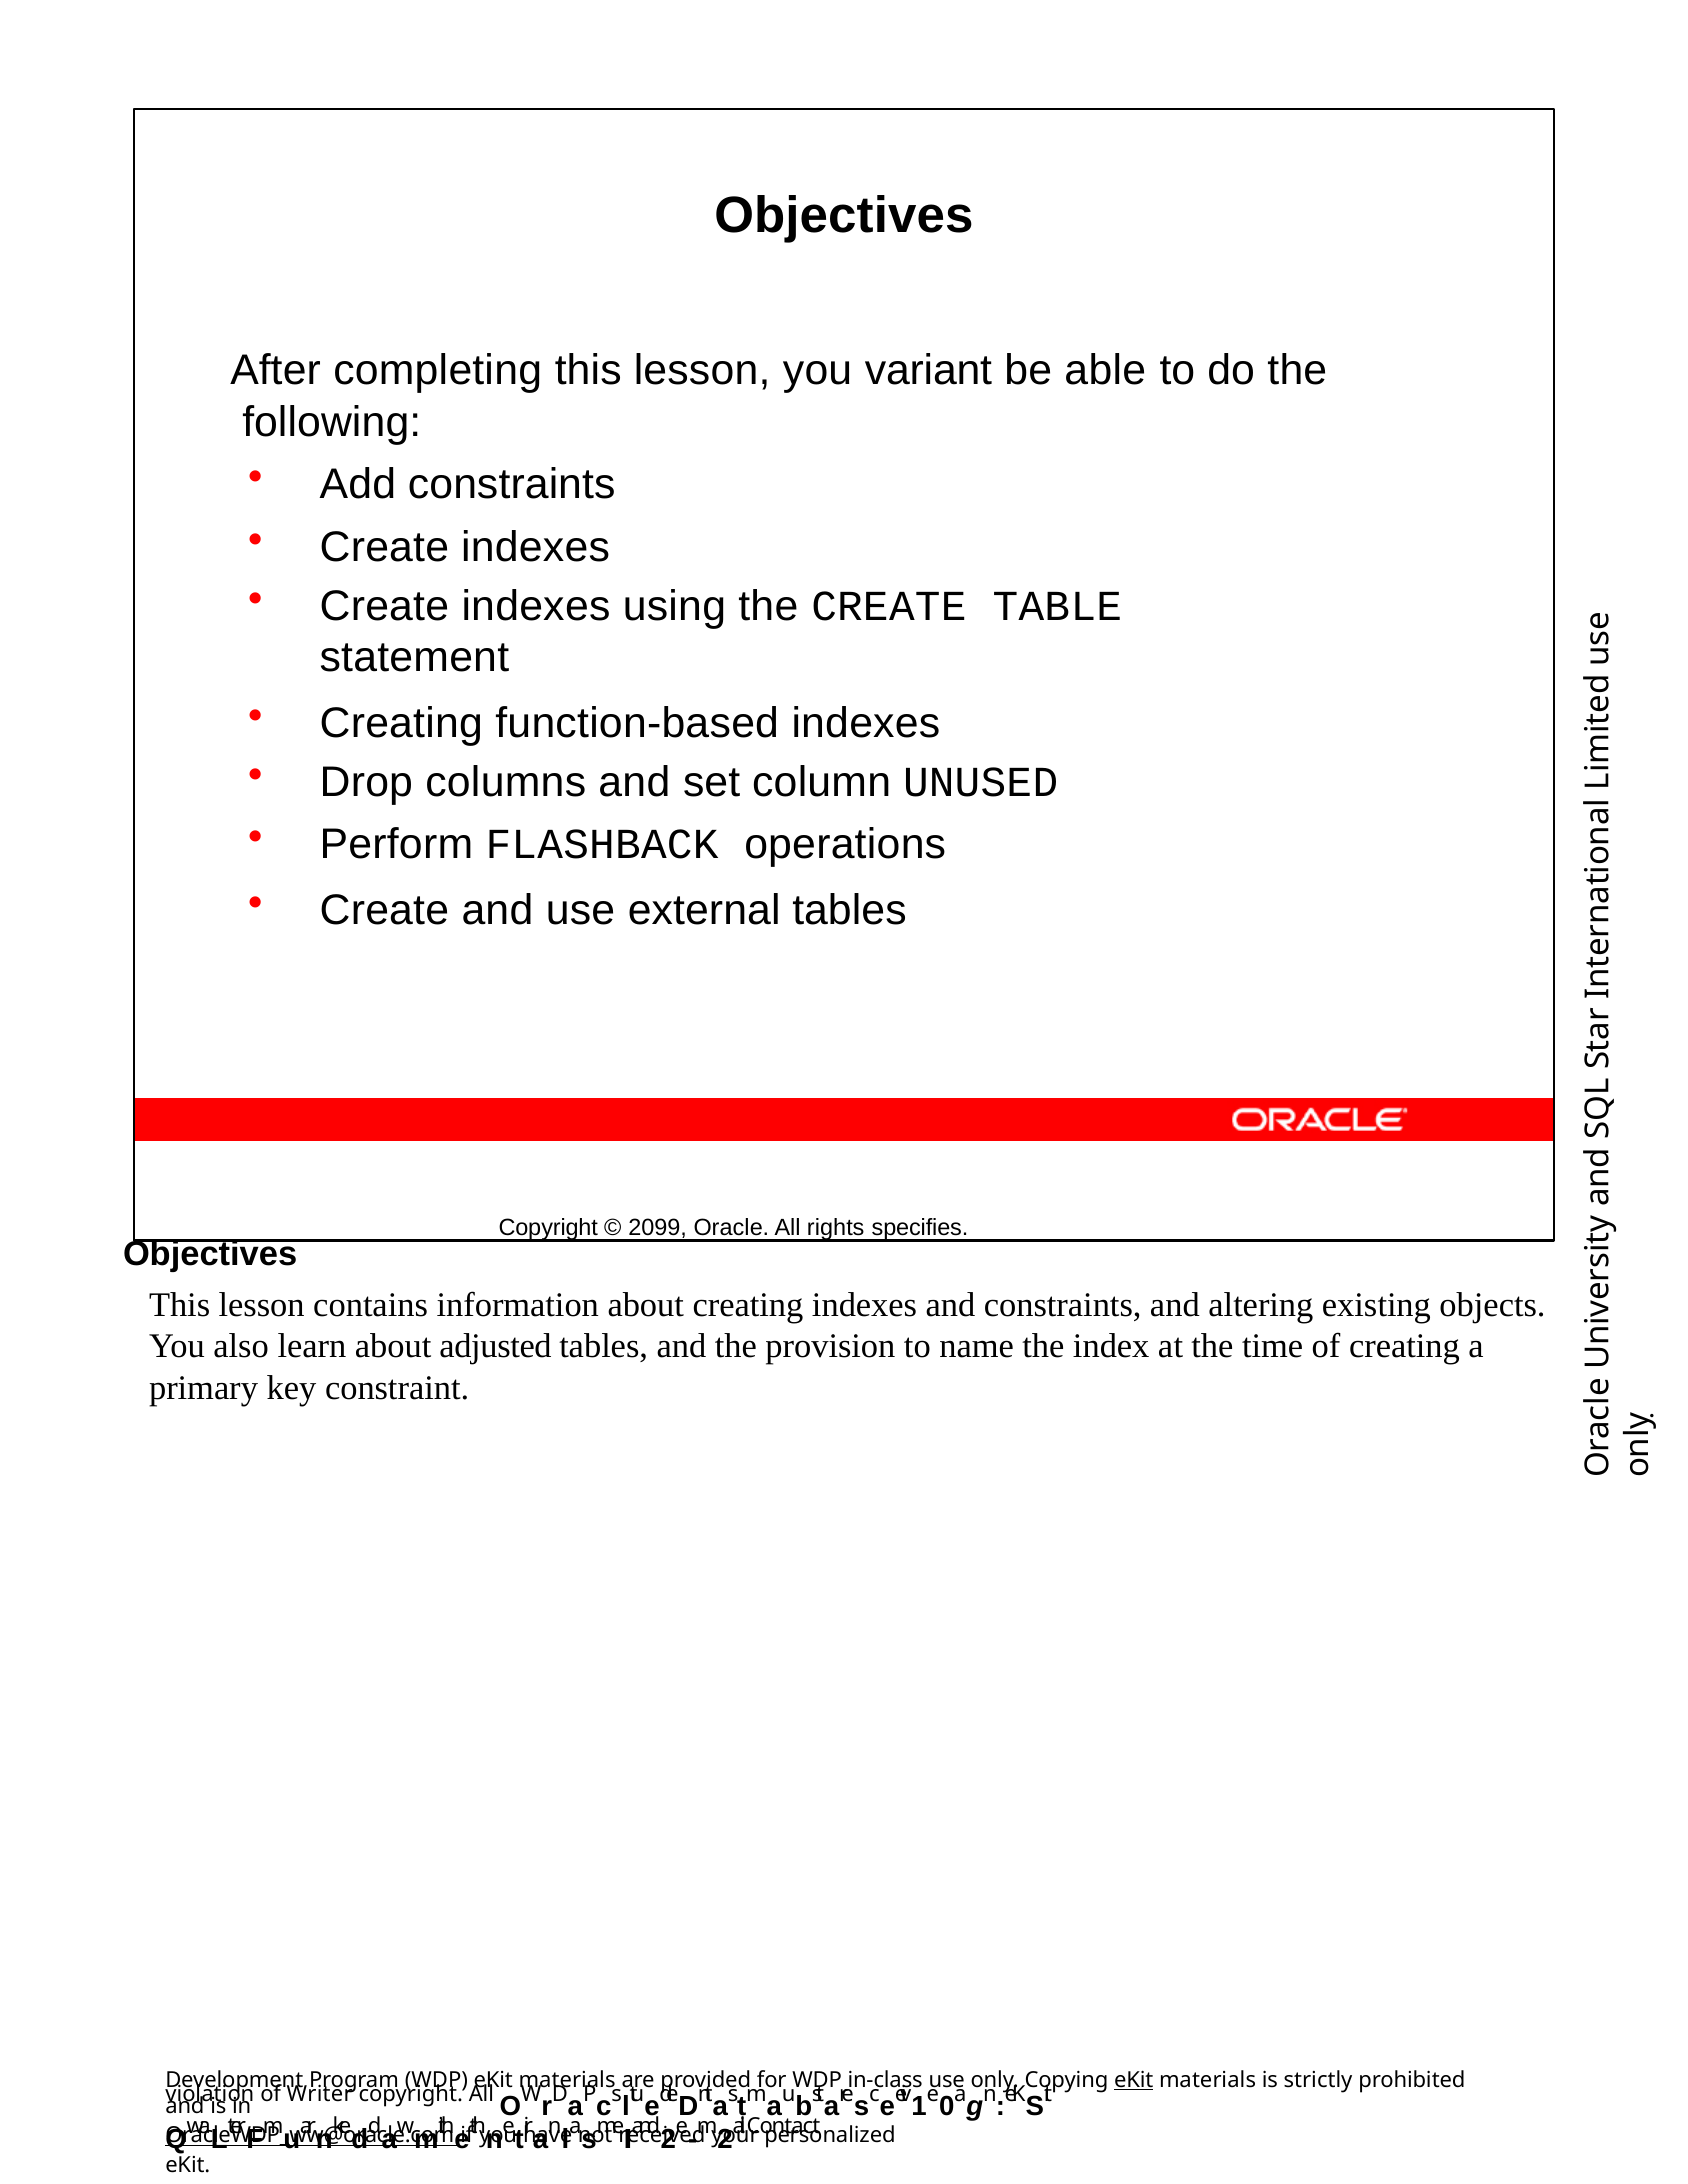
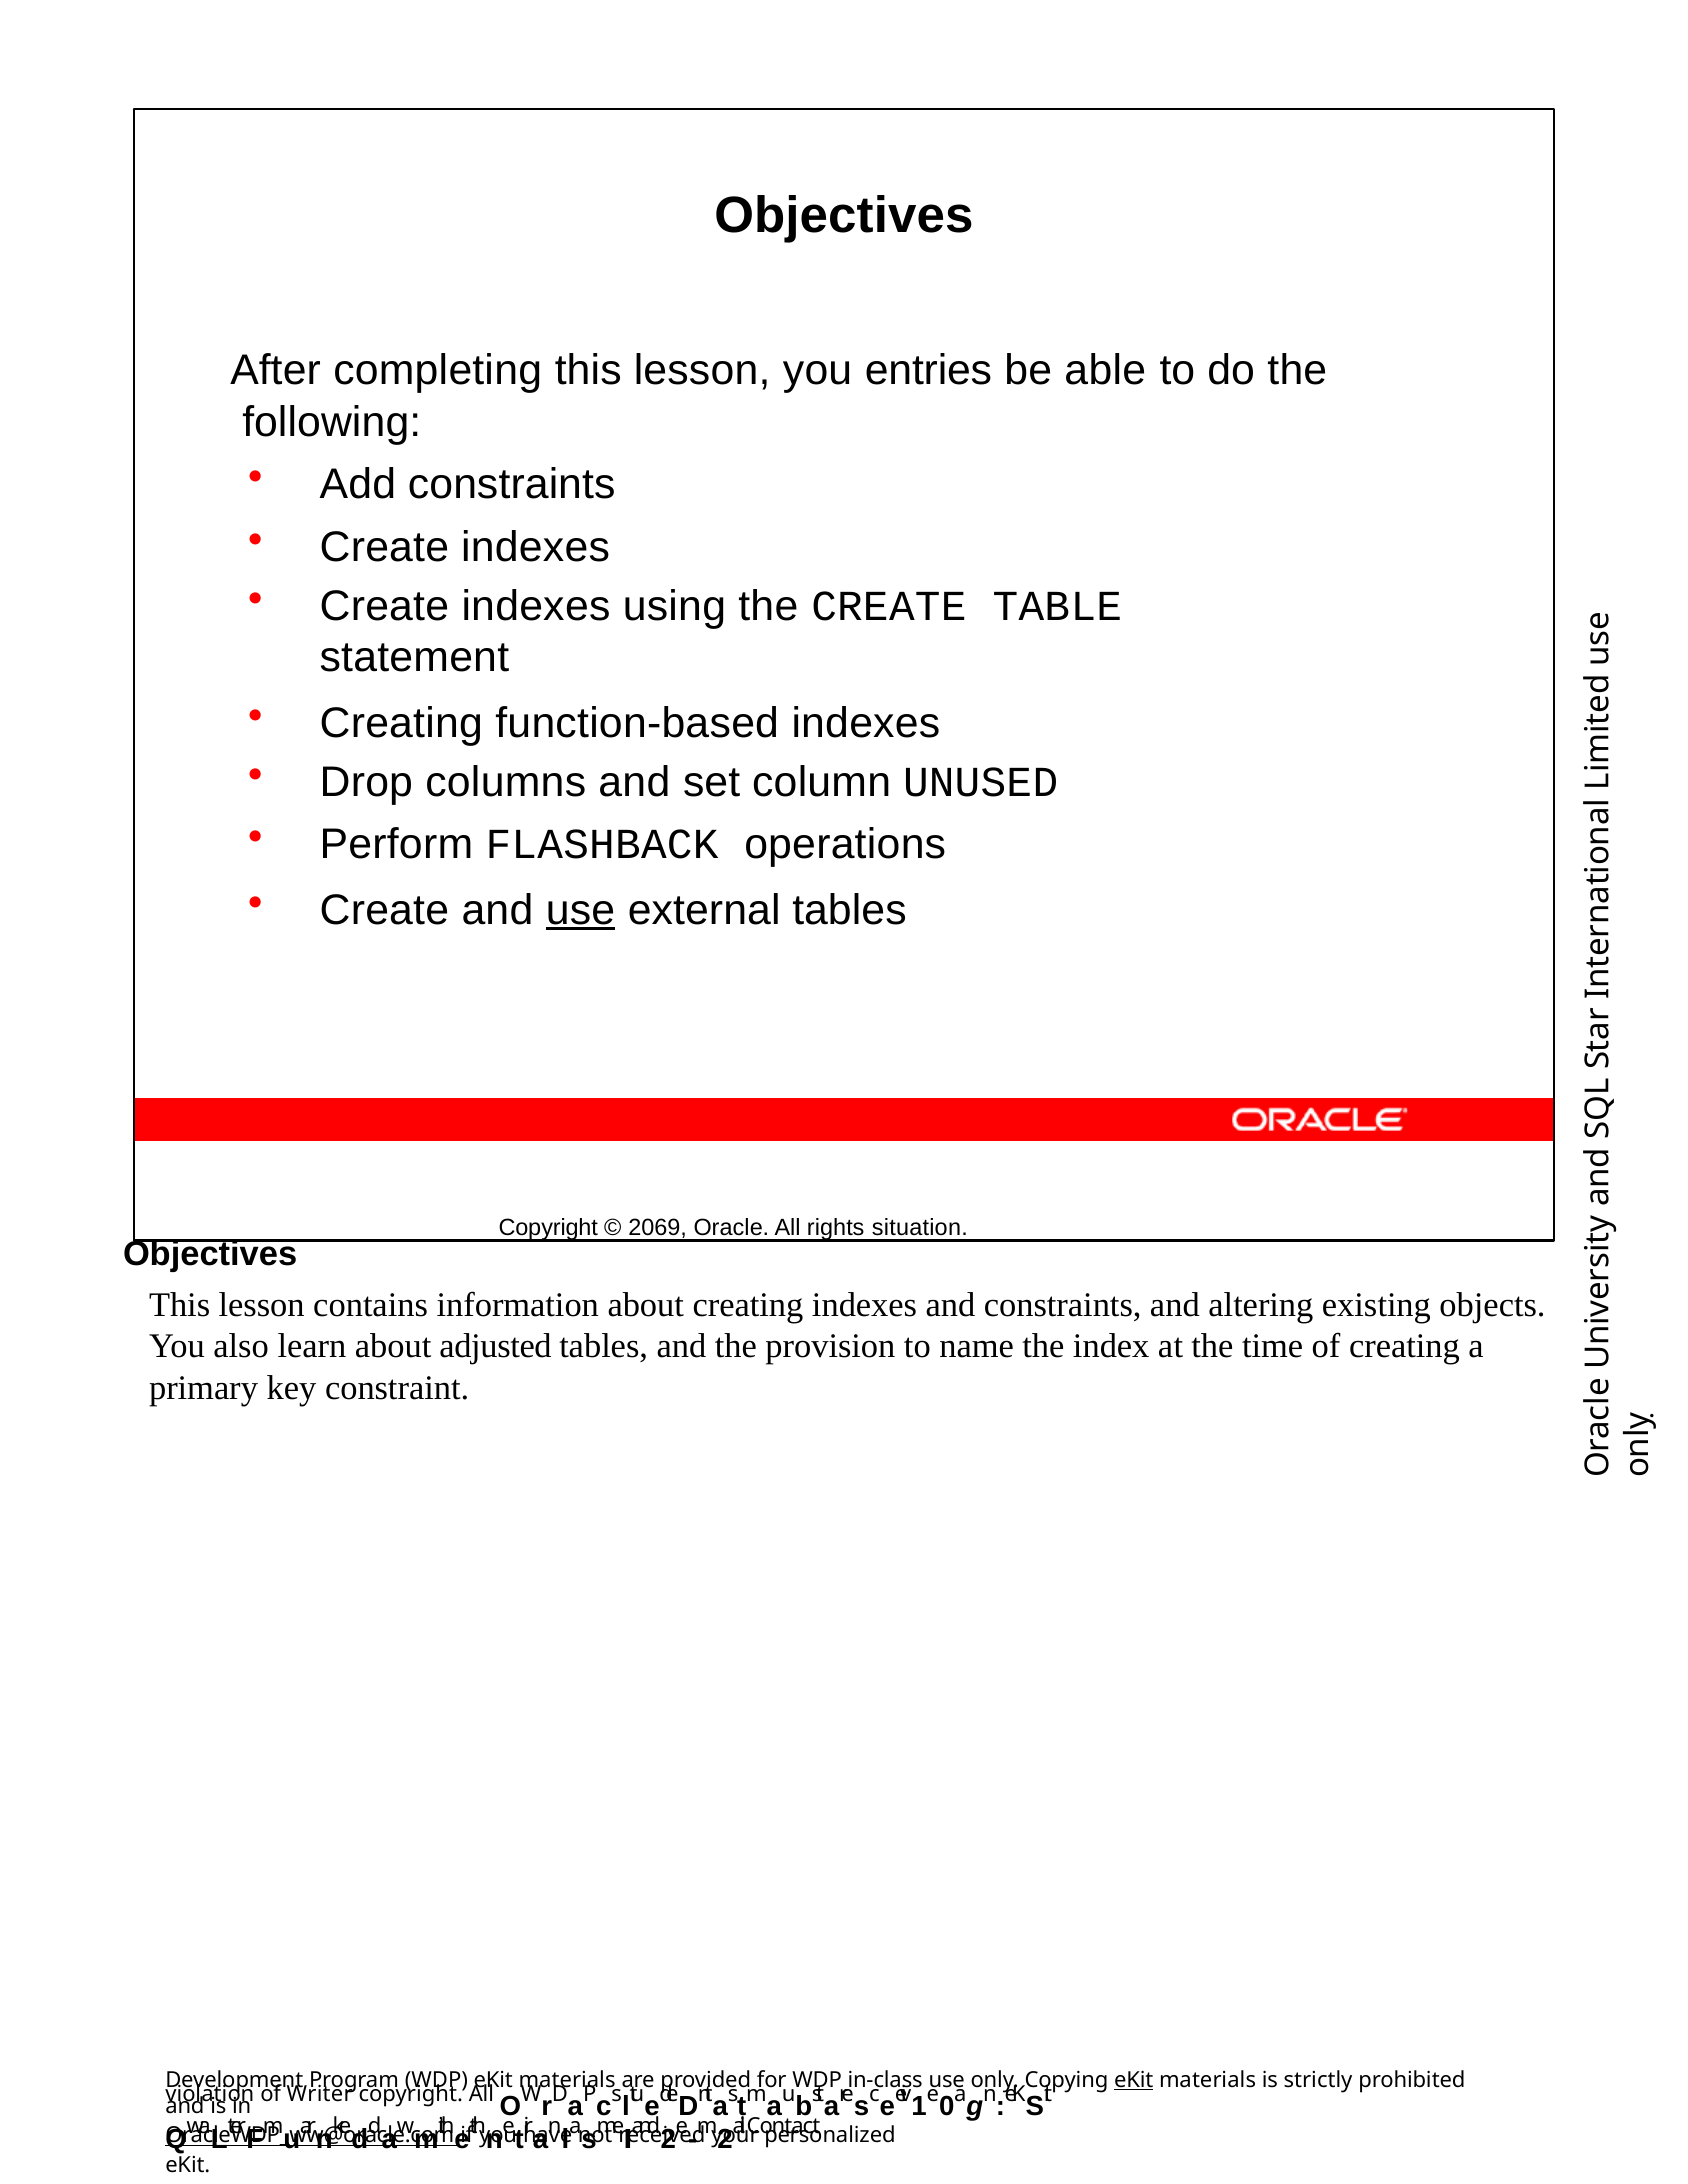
variant: variant -> entries
use at (580, 910) underline: none -> present
2099: 2099 -> 2069
specifies: specifies -> situation
